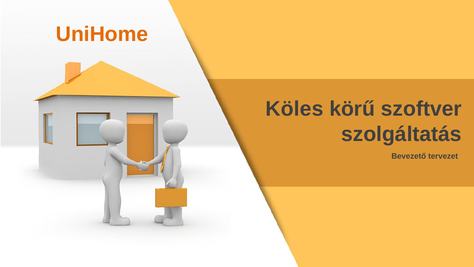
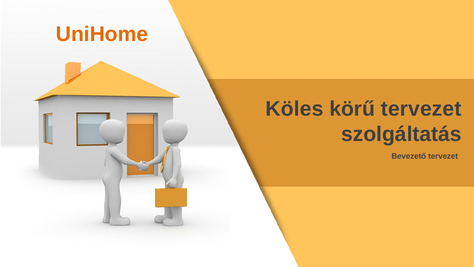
körű szoftver: szoftver -> tervezet
